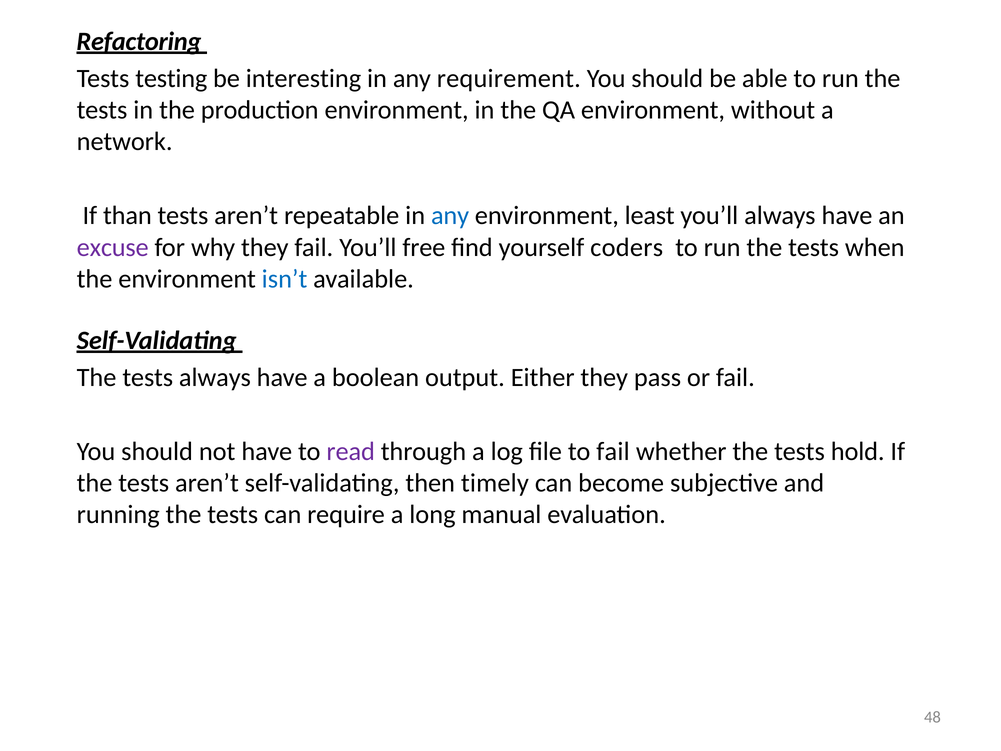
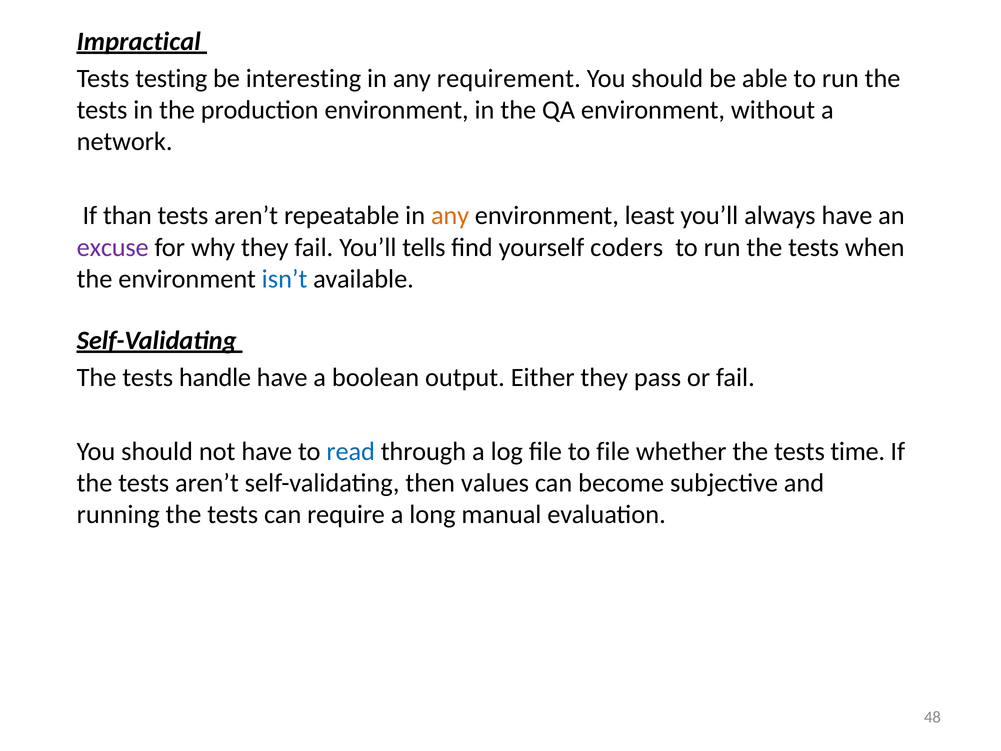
Refactoring: Refactoring -> Impractical
any at (450, 216) colour: blue -> orange
free: free -> tells
tests always: always -> handle
read colour: purple -> blue
to fail: fail -> file
hold: hold -> time
timely: timely -> values
